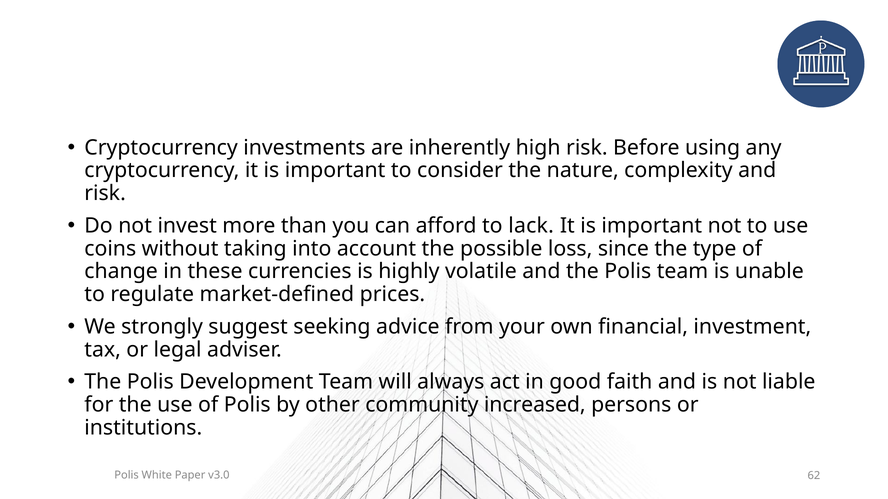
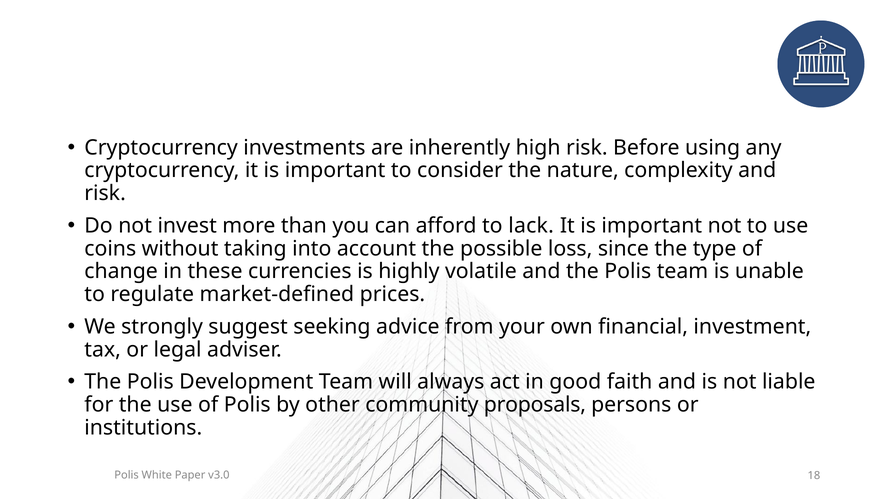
increased: increased -> proposals
62: 62 -> 18
